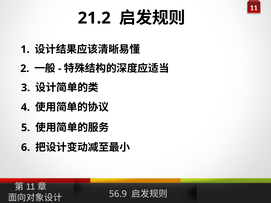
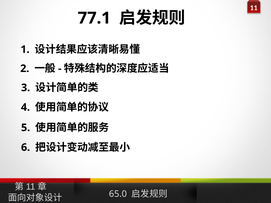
21.2: 21.2 -> 77.1
56.9: 56.9 -> 65.0
